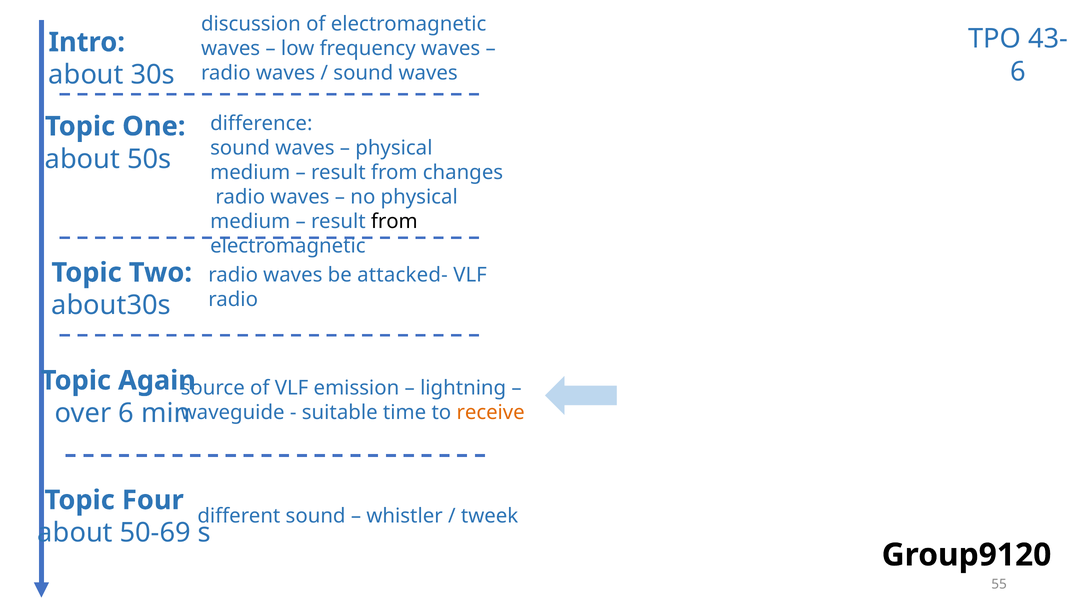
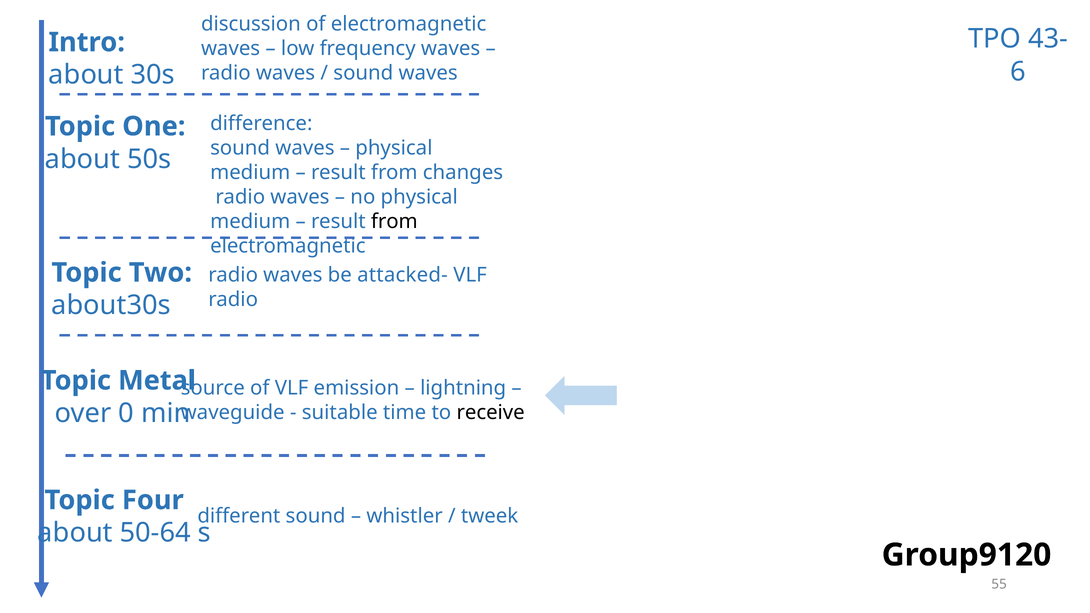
Again: Again -> Metal
over 6: 6 -> 0
receive colour: orange -> black
50-69: 50-69 -> 50-64
